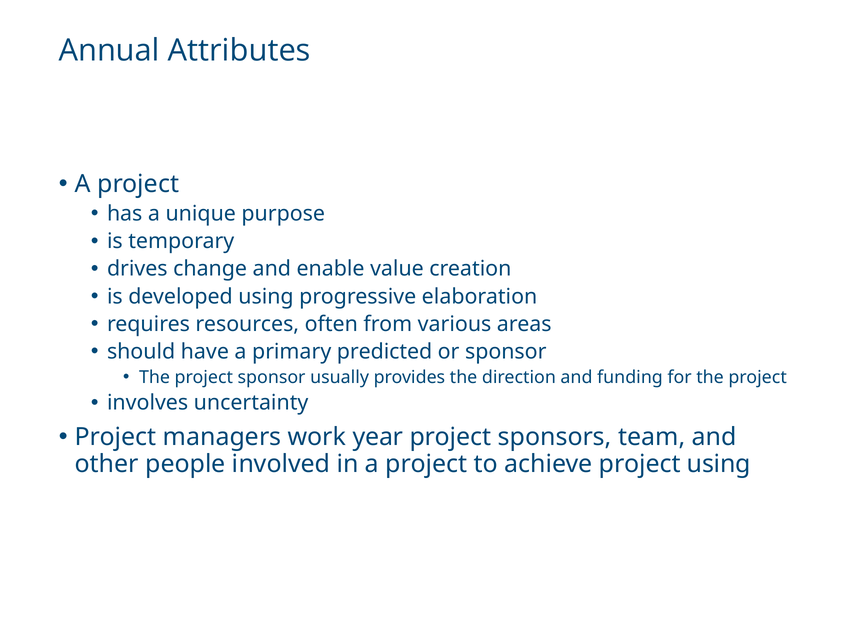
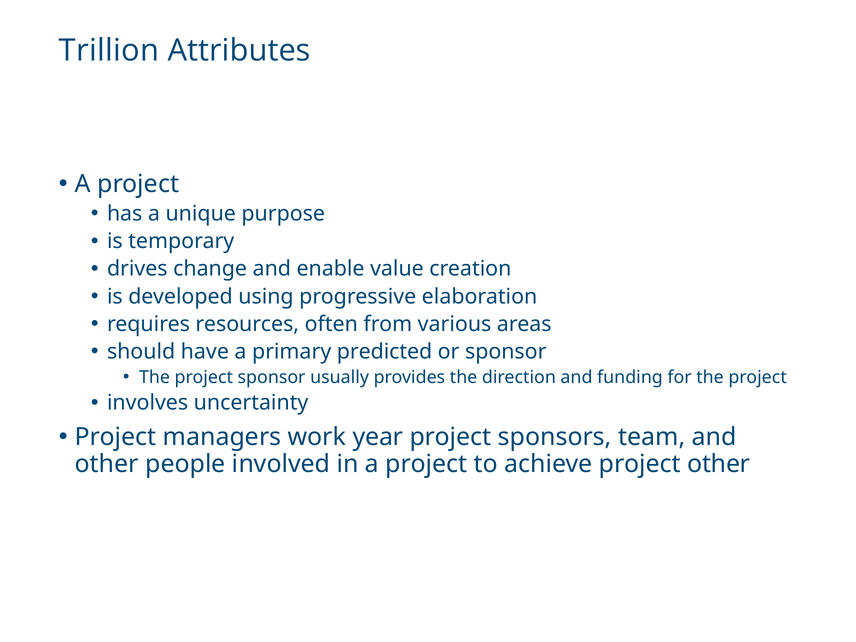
Annual: Annual -> Trillion
project using: using -> other
